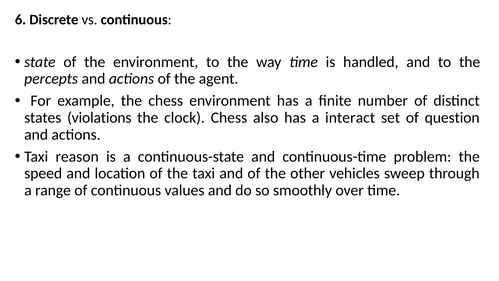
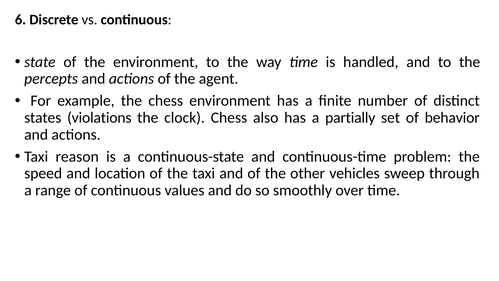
interact: interact -> partially
question: question -> behavior
